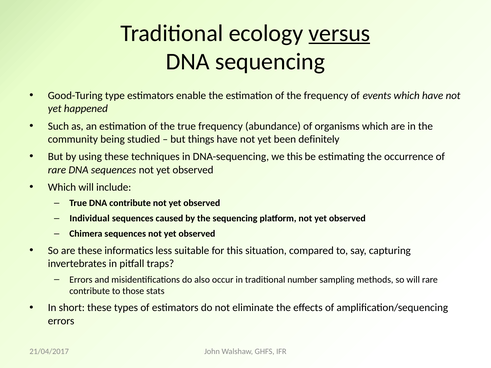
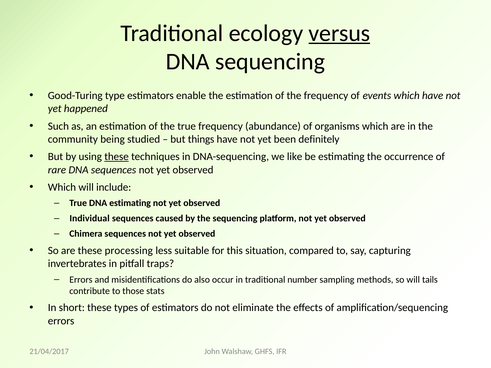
these at (117, 157) underline: none -> present
we this: this -> like
DNA contribute: contribute -> estimating
informatics: informatics -> processing
will rare: rare -> tails
